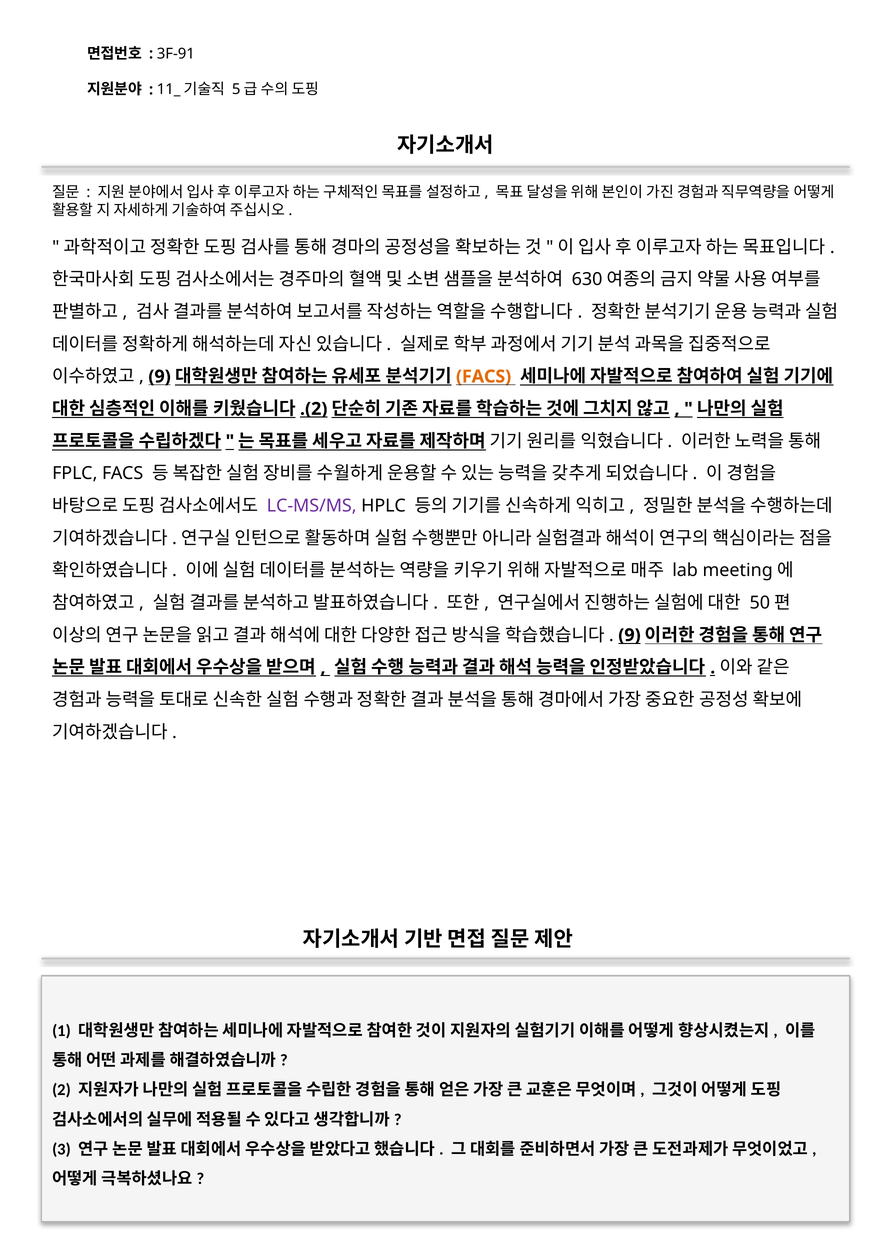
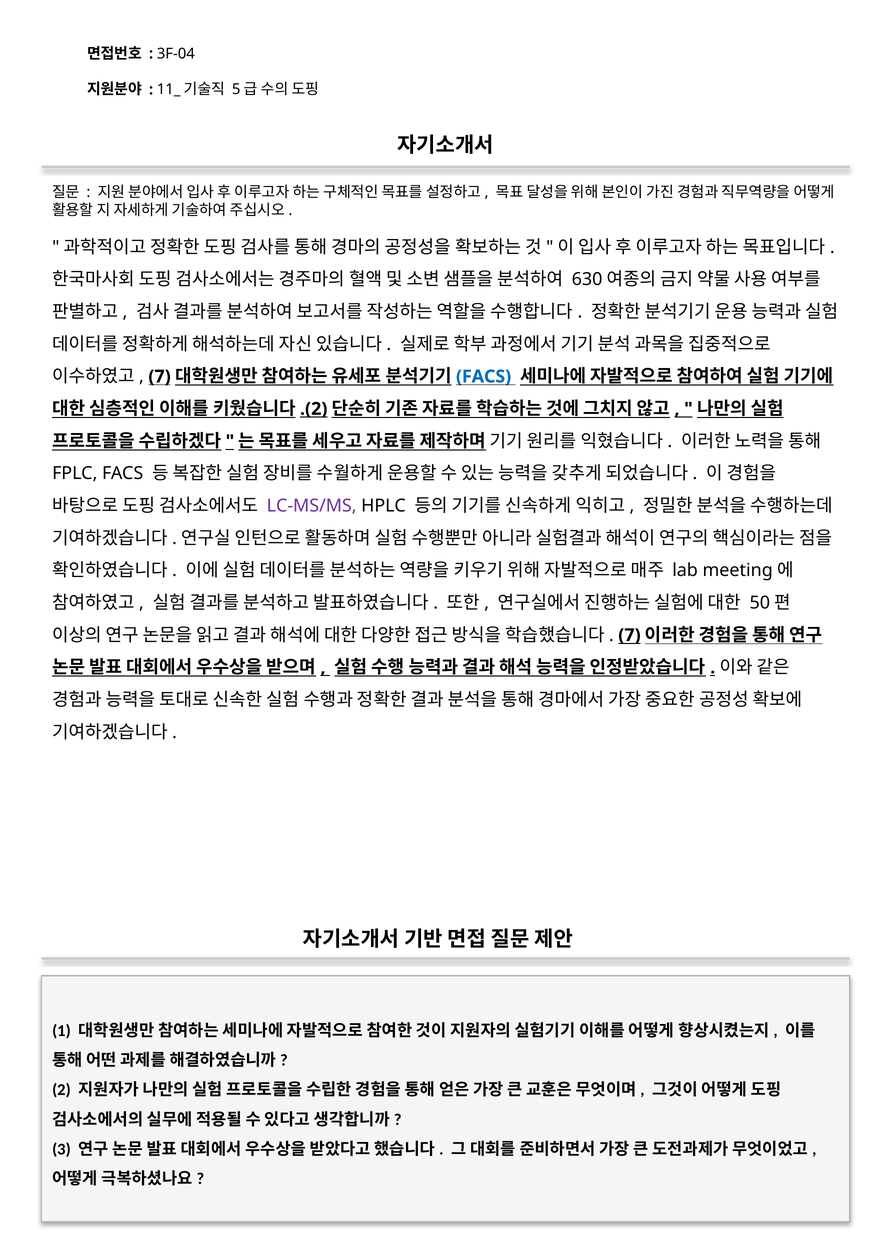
3F-91: 3F-91 -> 3F-04
9 at (160, 377): 9 -> 7
FACS at (484, 377) colour: orange -> blue
9 at (629, 635): 9 -> 7
